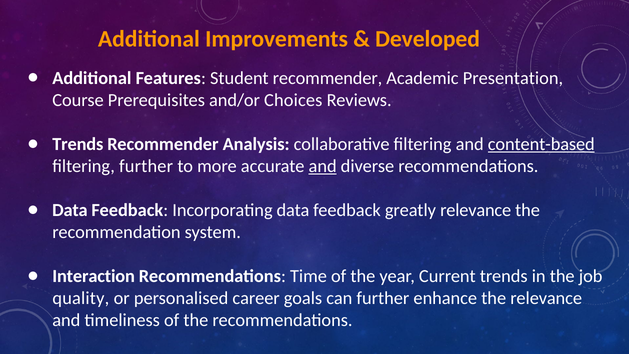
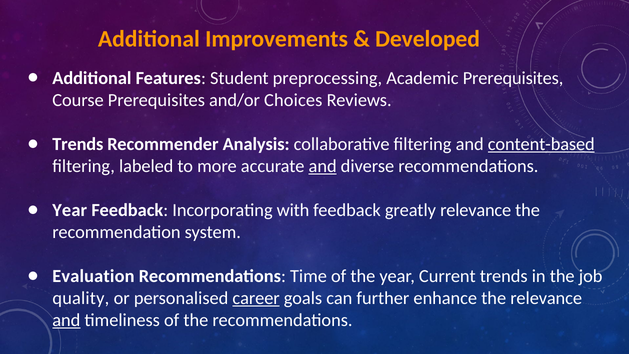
Student recommender: recommender -> preprocessing
Academic Presentation: Presentation -> Prerequisites
filtering further: further -> labeled
Data at (70, 210): Data -> Year
Incorporating data: data -> with
Interaction: Interaction -> Evaluation
career underline: none -> present
and at (66, 320) underline: none -> present
